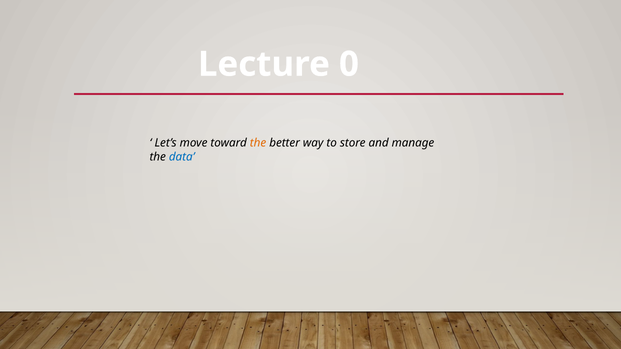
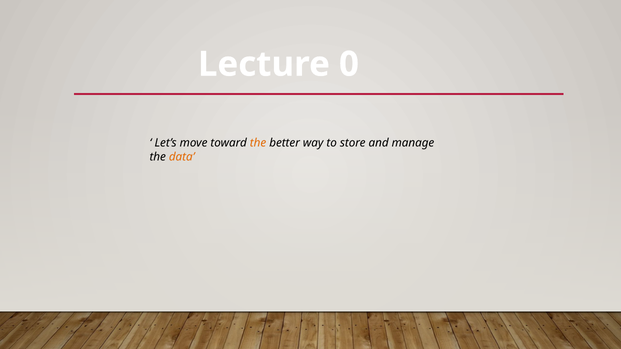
data colour: blue -> orange
